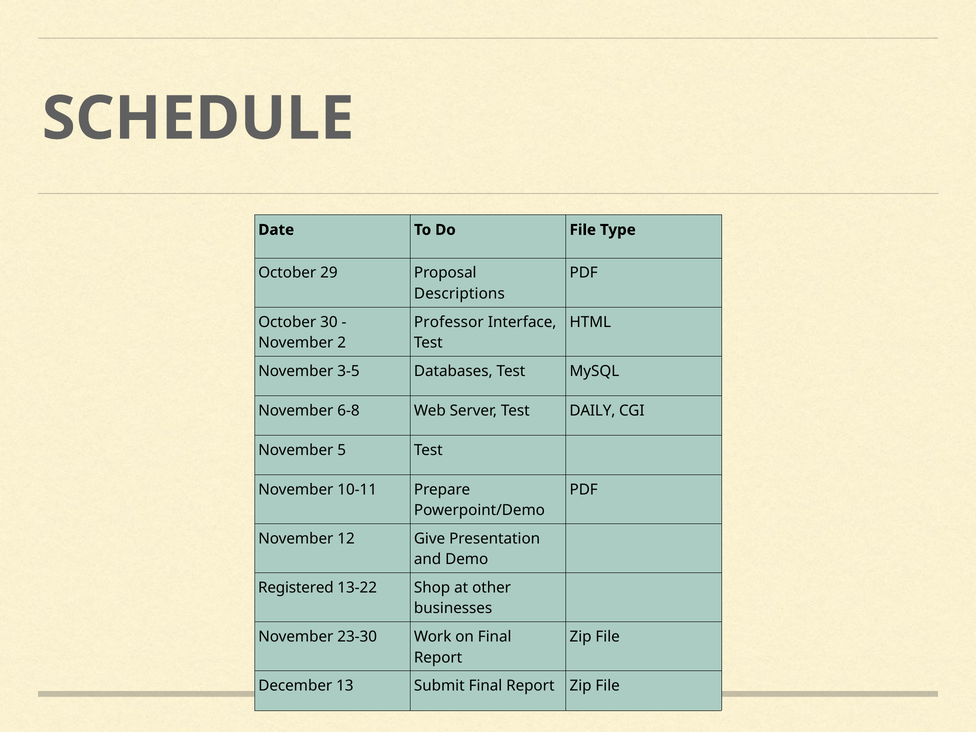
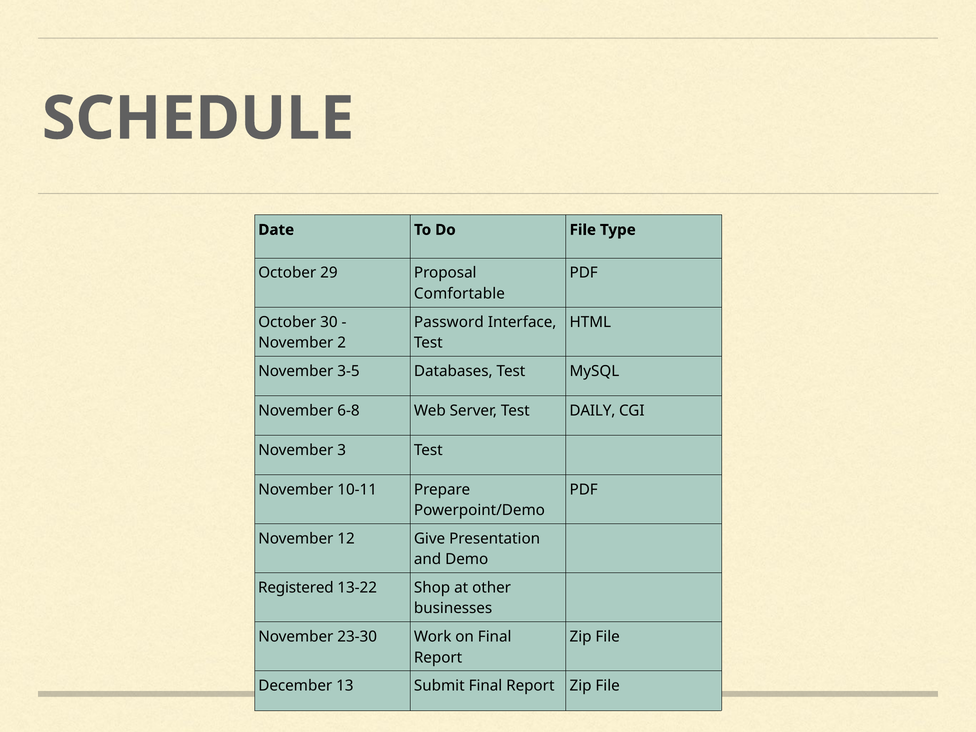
Descriptions: Descriptions -> Comfortable
Professor: Professor -> Password
5: 5 -> 3
